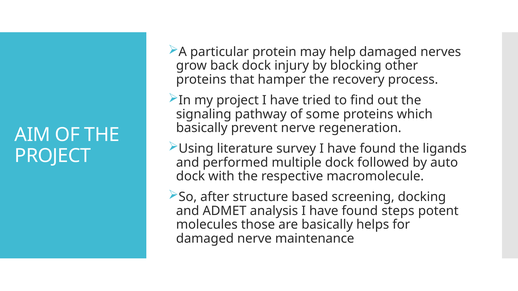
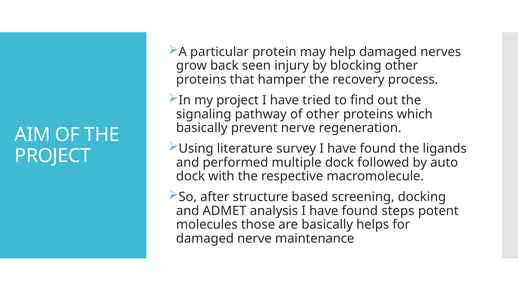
back dock: dock -> seen
of some: some -> other
